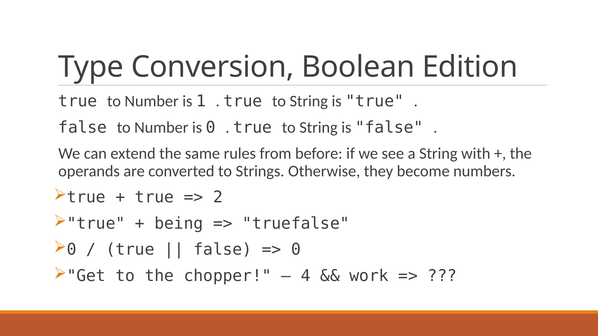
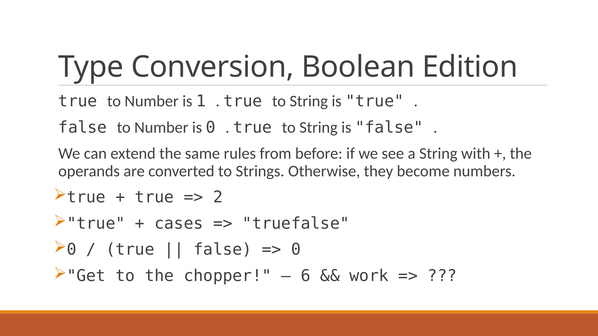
being: being -> cases
4: 4 -> 6
